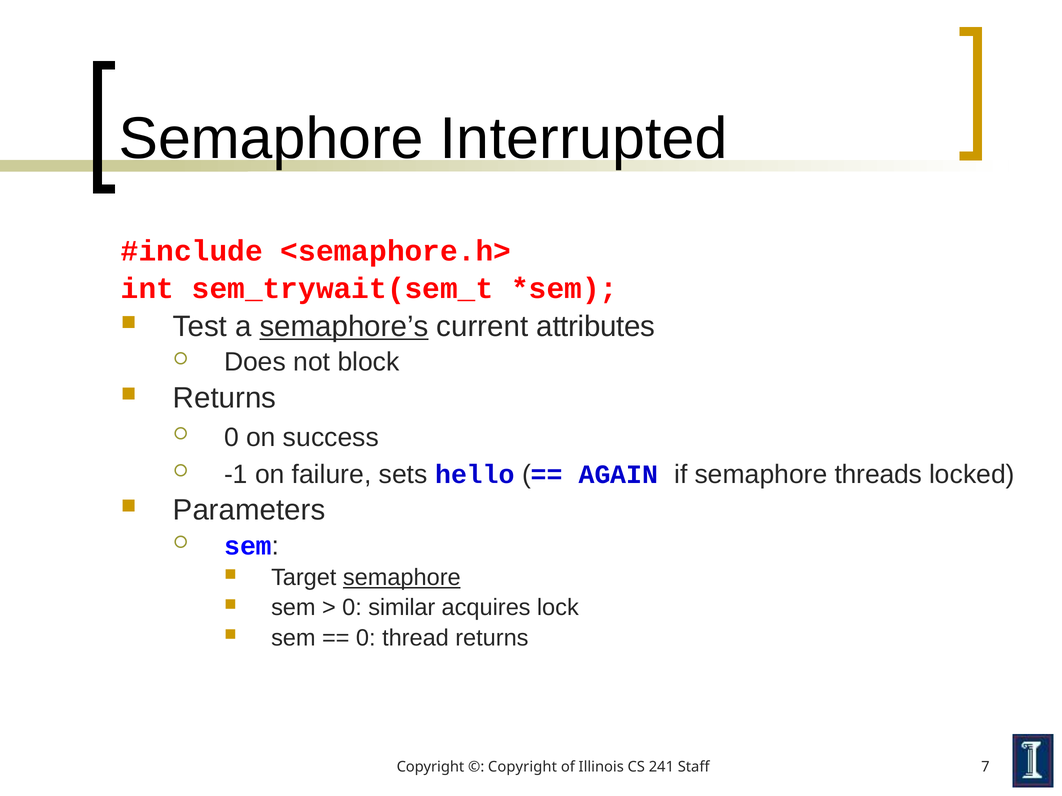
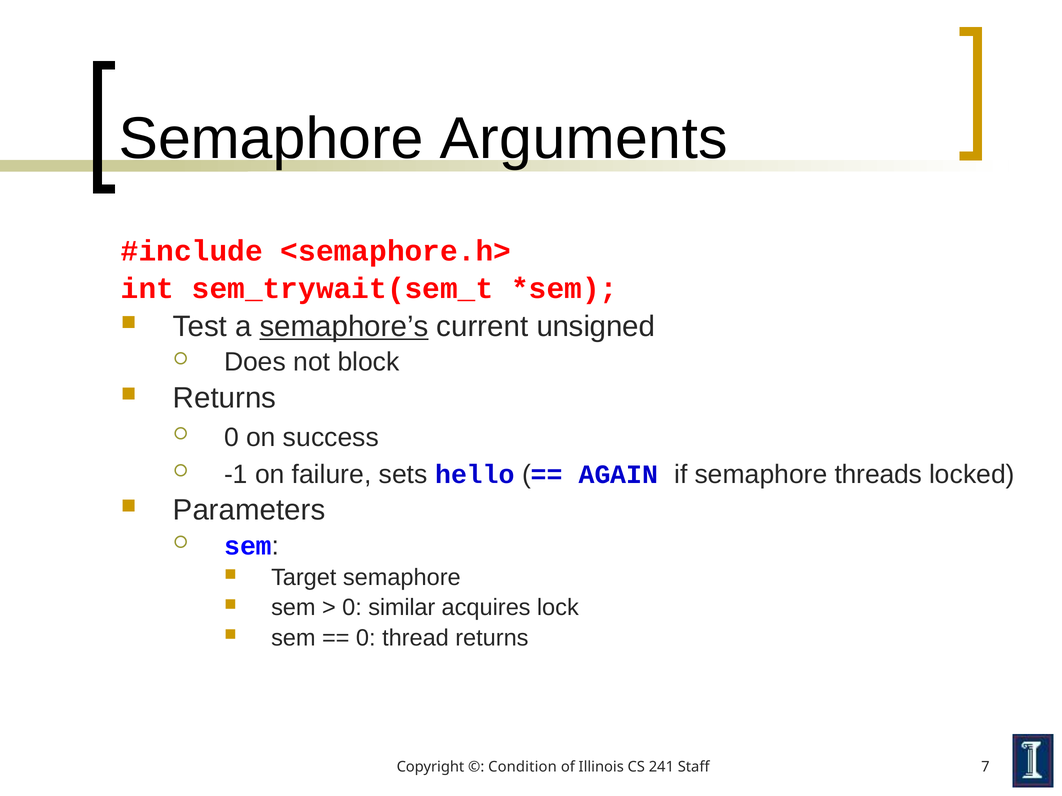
Interrupted: Interrupted -> Arguments
attributes: attributes -> unsigned
semaphore at (402, 578) underline: present -> none
Copyright at (523, 767): Copyright -> Condition
